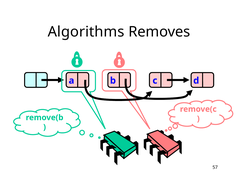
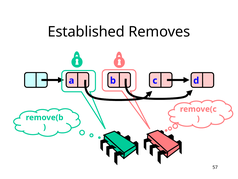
Algorithms: Algorithms -> Established
